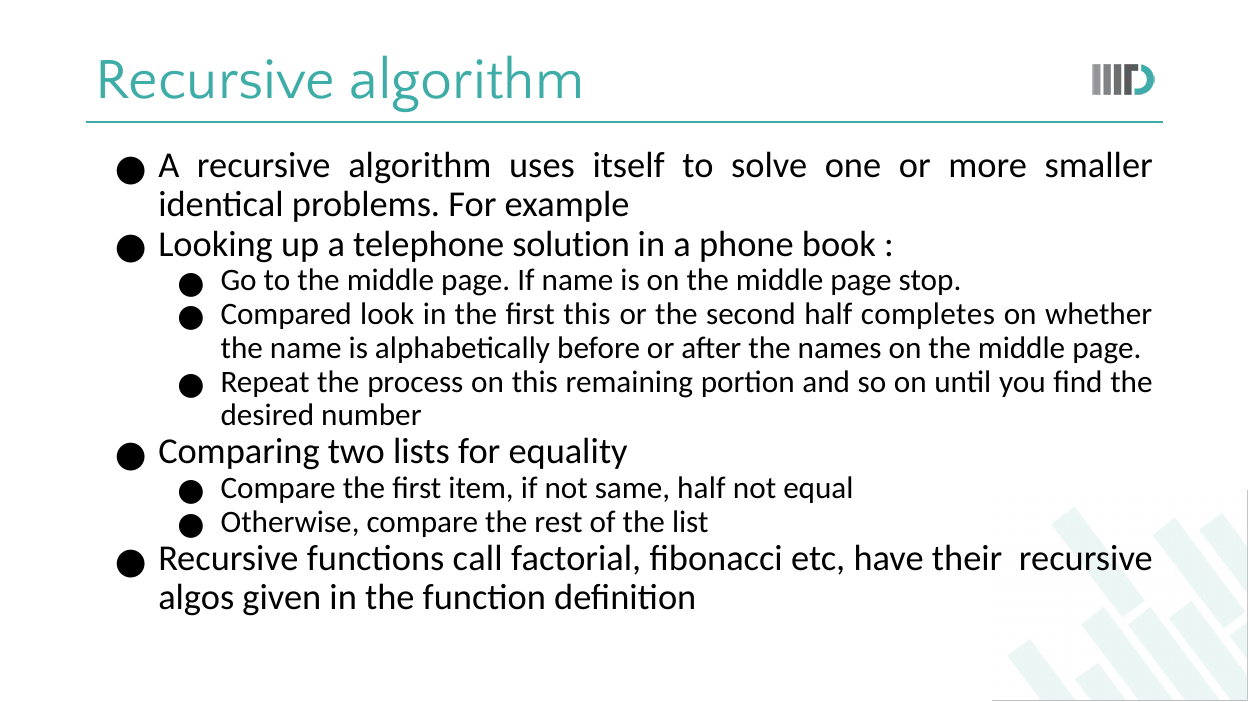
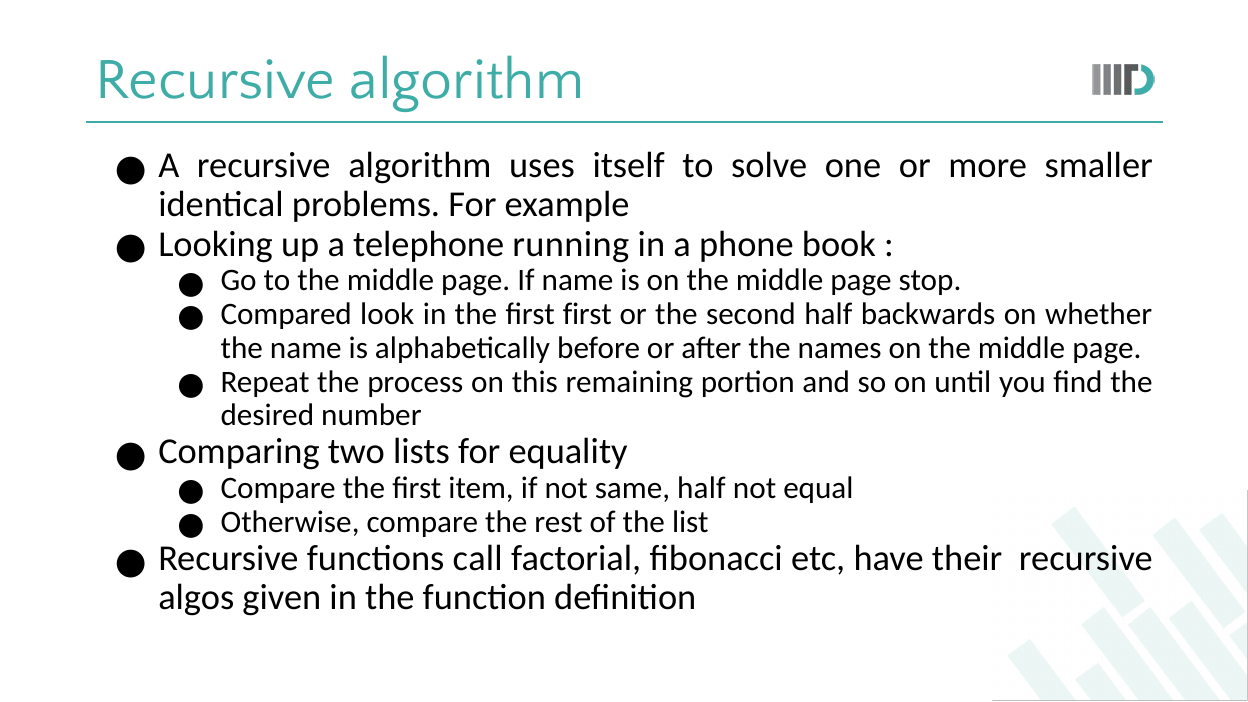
solution: solution -> running
first this: this -> first
completes: completes -> backwards
